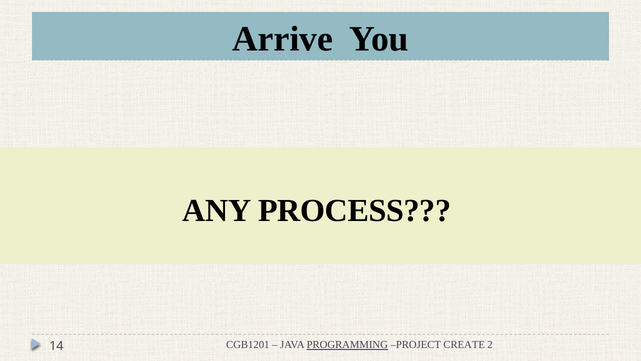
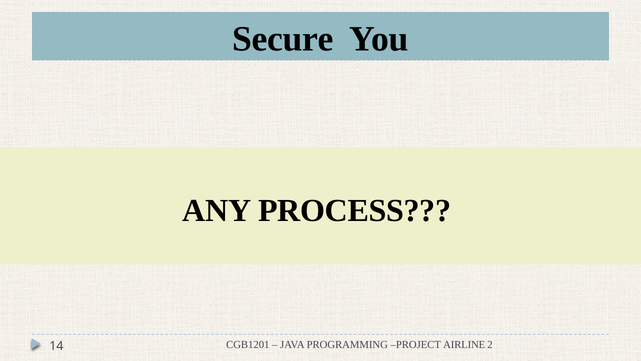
Arrive: Arrive -> Secure
PROGRAMMING underline: present -> none
CREATE: CREATE -> AIRLINE
